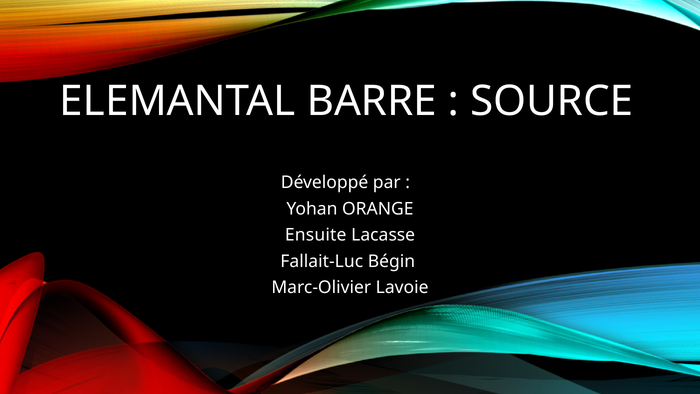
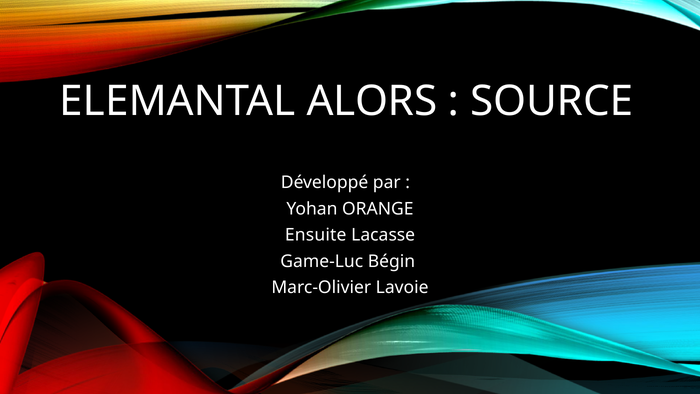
BARRE: BARRE -> ALORS
Fallait-Luc: Fallait-Luc -> Game-Luc
